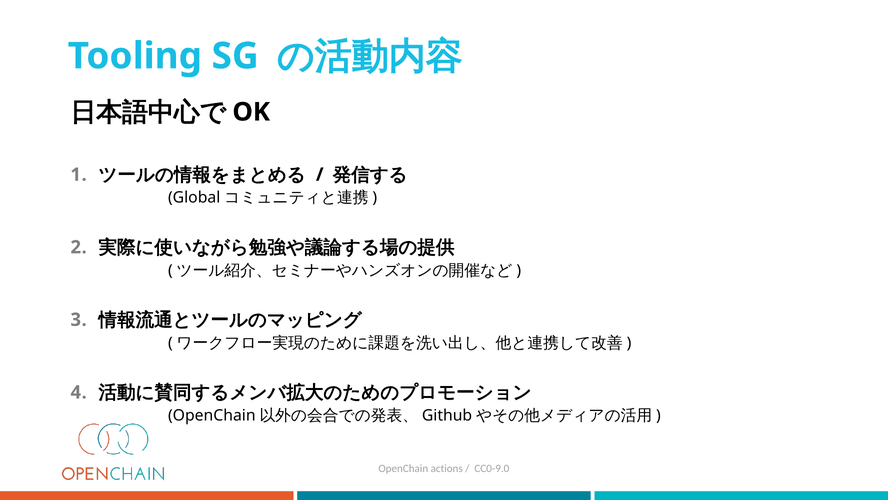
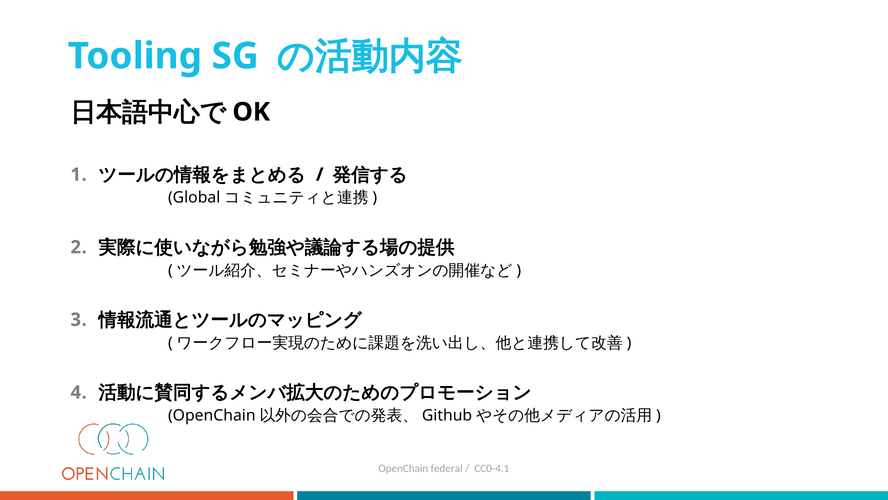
actions: actions -> federal
CC0-9.0: CC0-9.0 -> CC0-4.1
